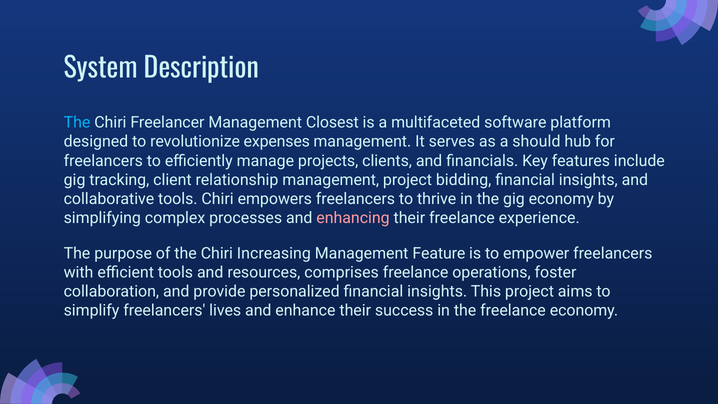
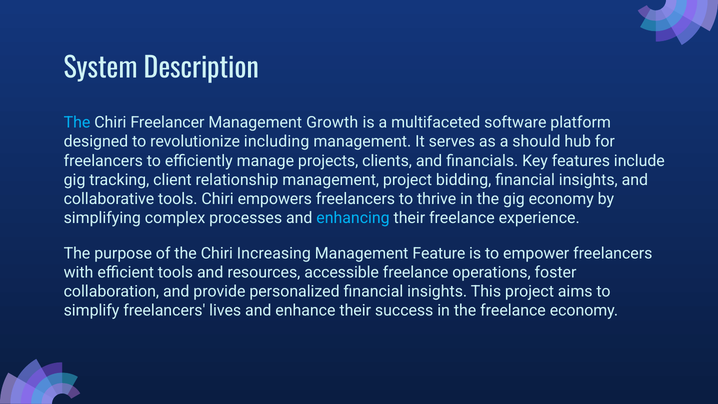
Closest: Closest -> Growth
expenses: expenses -> including
enhancing colour: pink -> light blue
comprises: comprises -> accessible
